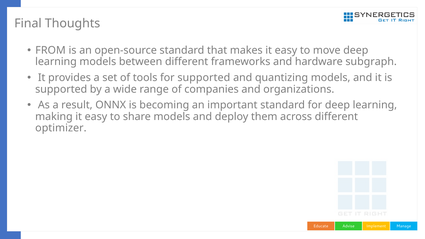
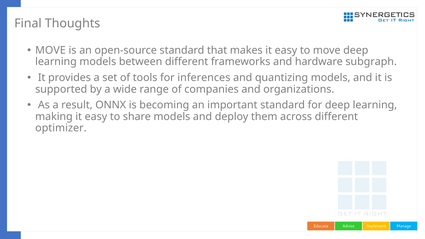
FROM at (51, 50): FROM -> MOVE
for supported: supported -> inferences
